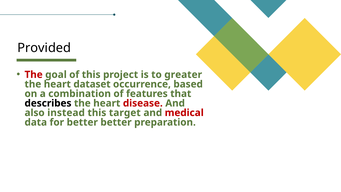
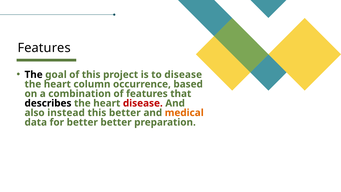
Provided at (44, 48): Provided -> Features
The at (34, 75) colour: red -> black
to greater: greater -> disease
dataset: dataset -> column
this target: target -> better
medical colour: red -> orange
